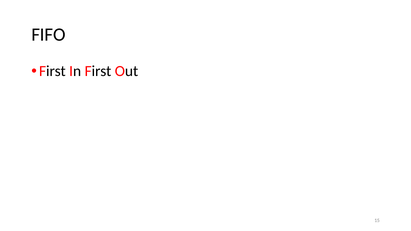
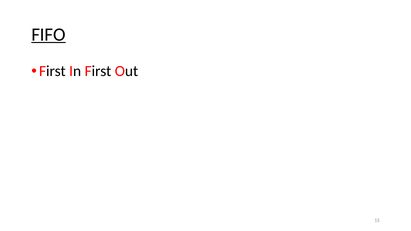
FIFO underline: none -> present
